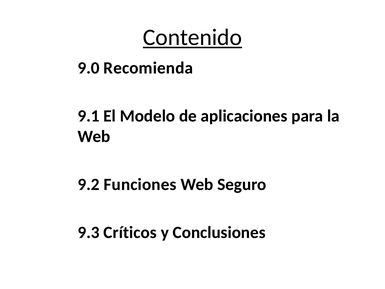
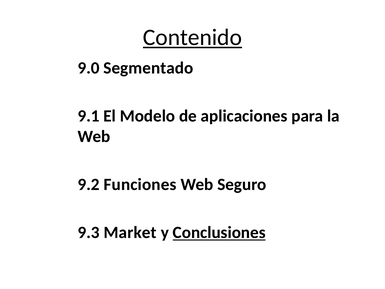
Recomienda: Recomienda -> Segmentado
Críticos: Críticos -> Market
Conclusiones underline: none -> present
